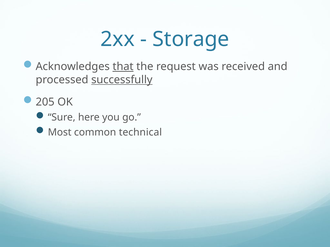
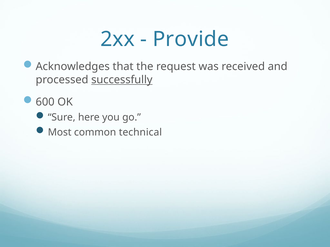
Storage: Storage -> Provide
that underline: present -> none
205: 205 -> 600
